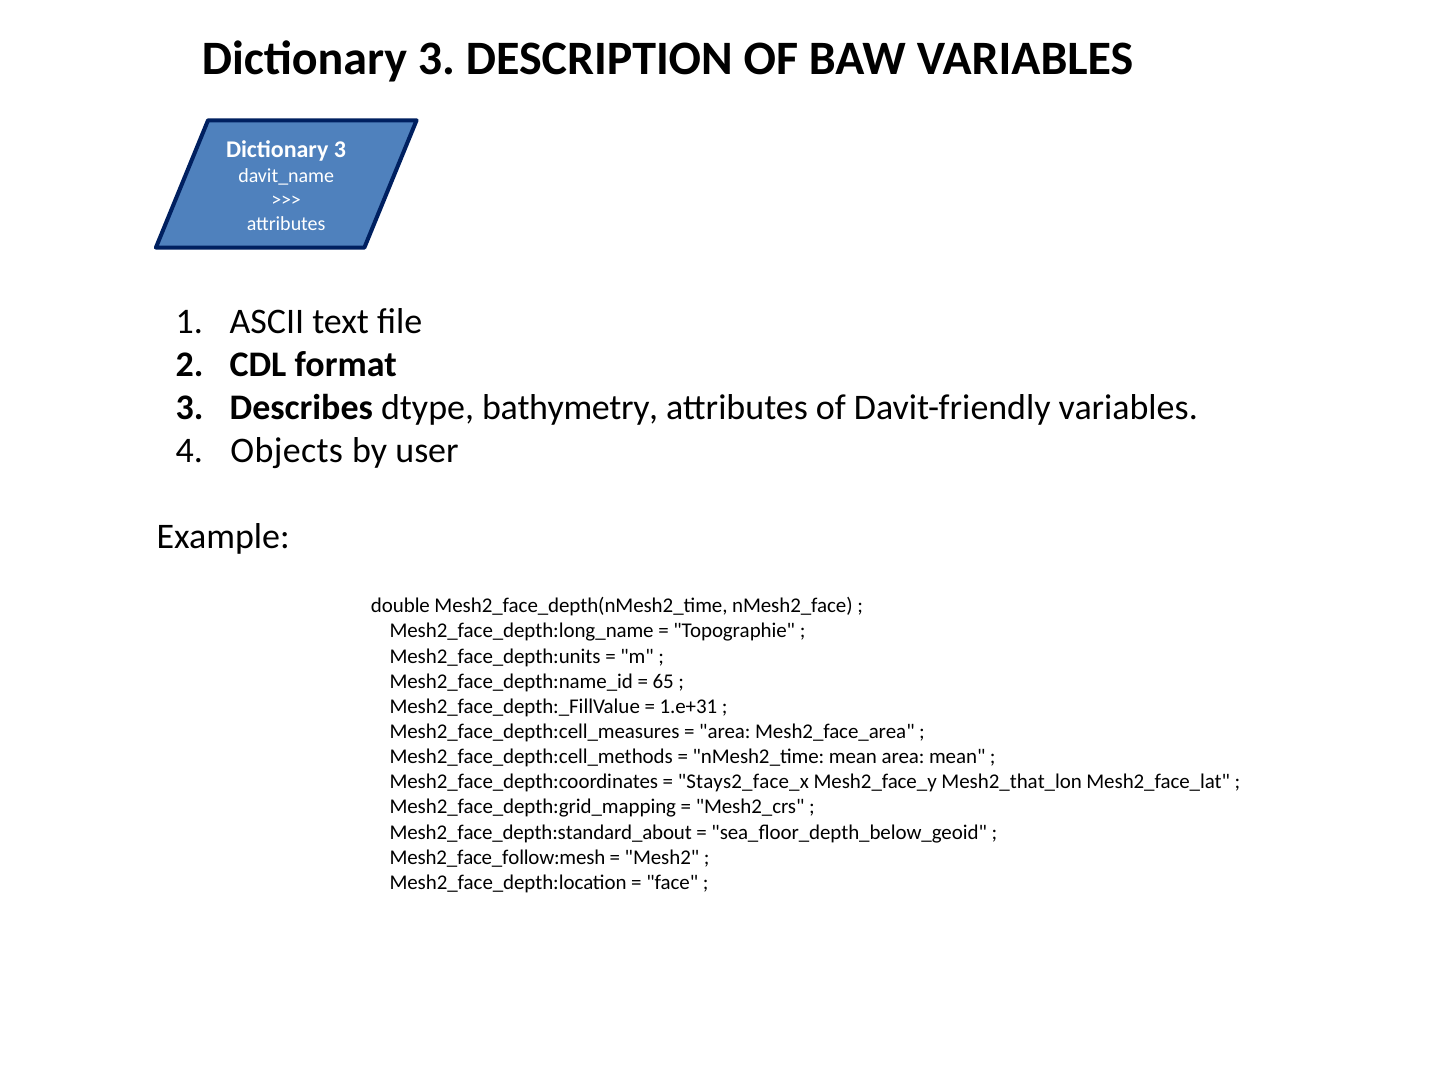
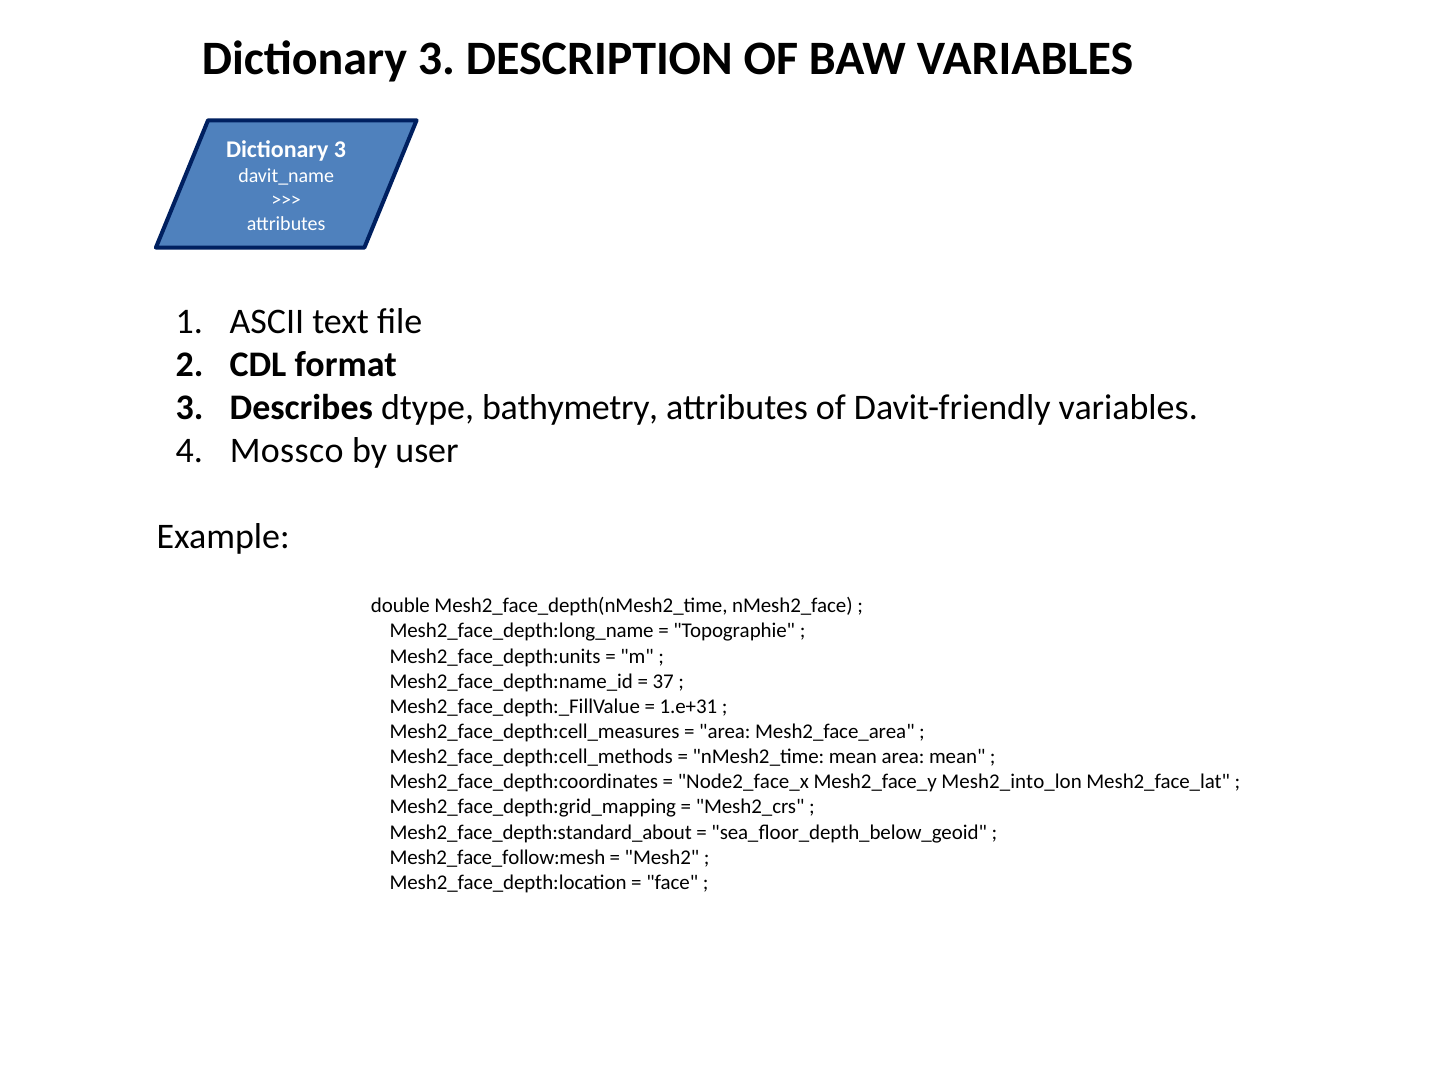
Objects: Objects -> Mossco
65: 65 -> 37
Stays2_face_x: Stays2_face_x -> Node2_face_x
Mesh2_that_lon: Mesh2_that_lon -> Mesh2_into_lon
